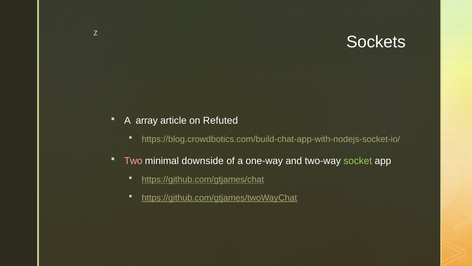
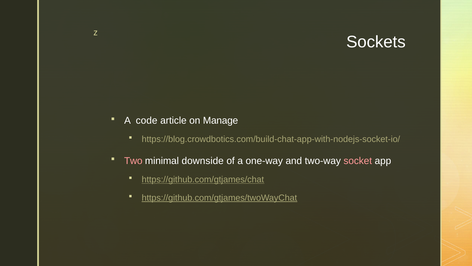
array: array -> code
Refuted: Refuted -> Manage
socket colour: light green -> pink
